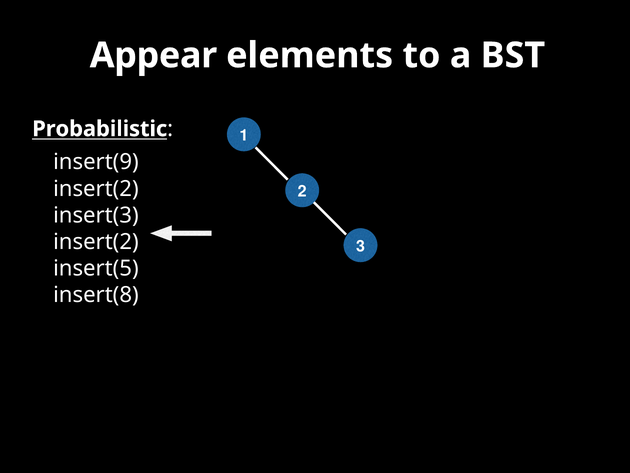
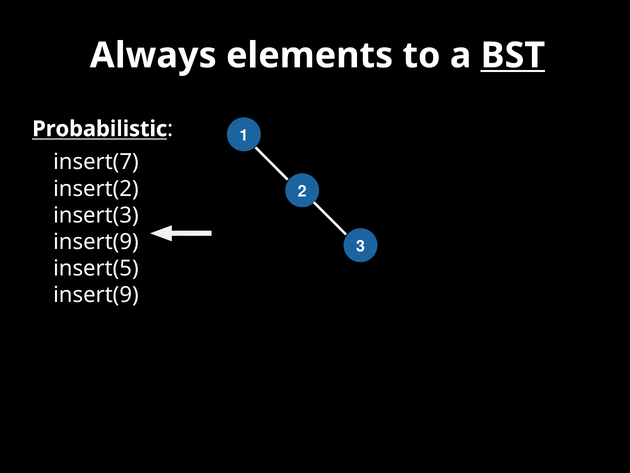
Appear: Appear -> Always
BST underline: none -> present
insert(9: insert(9 -> insert(7
insert(2 at (96, 242): insert(2 -> insert(9
insert(8 at (96, 295): insert(8 -> insert(9
